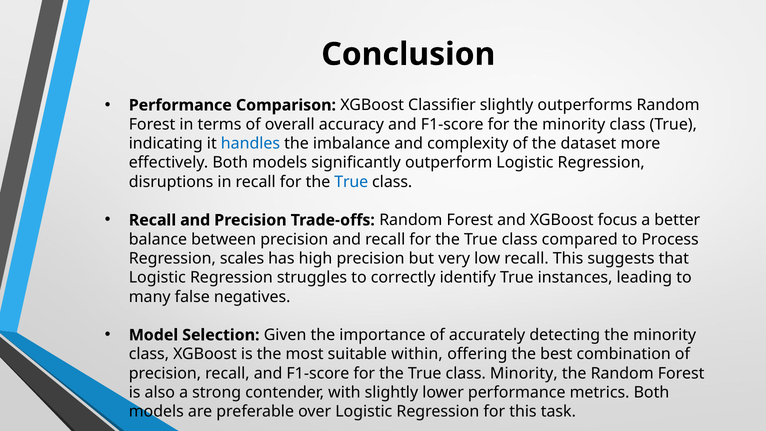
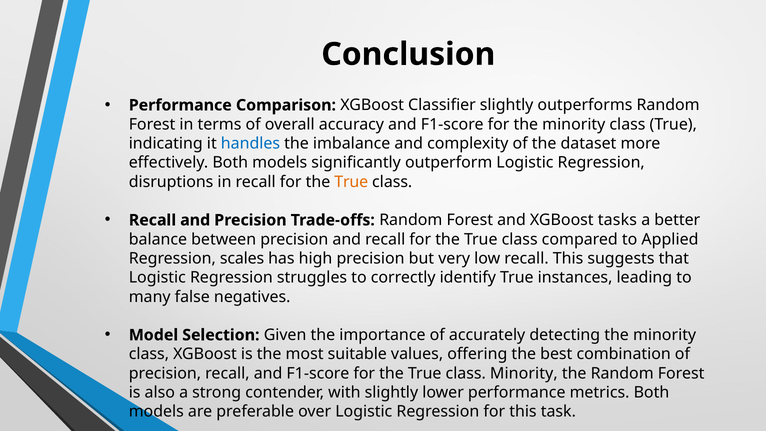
True at (351, 182) colour: blue -> orange
focus: focus -> tasks
Process: Process -> Applied
within: within -> values
